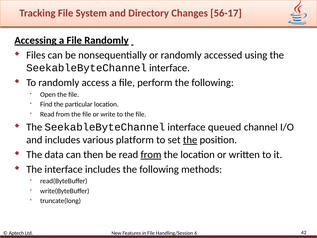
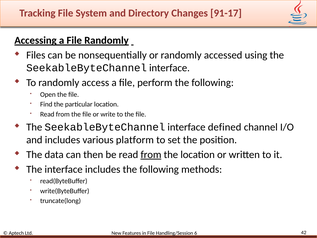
56-17: 56-17 -> 91-17
queued: queued -> defined
the at (190, 140) underline: present -> none
